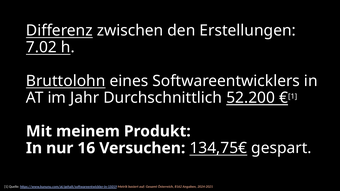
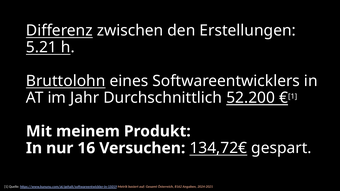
7.02: 7.02 -> 5.21
134,75€: 134,75€ -> 134,72€
